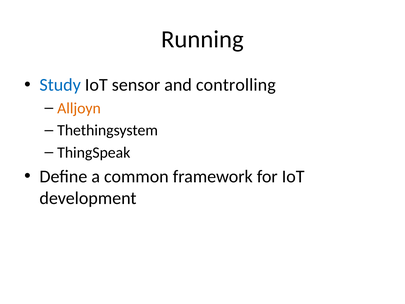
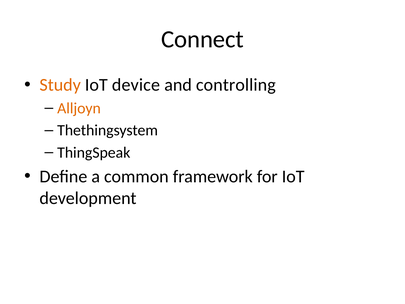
Running: Running -> Connect
Study colour: blue -> orange
sensor: sensor -> device
